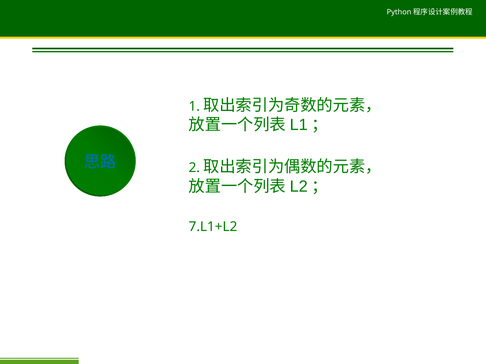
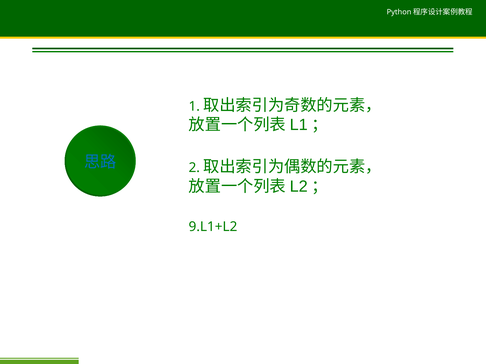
7.L1+L2: 7.L1+L2 -> 9.L1+L2
